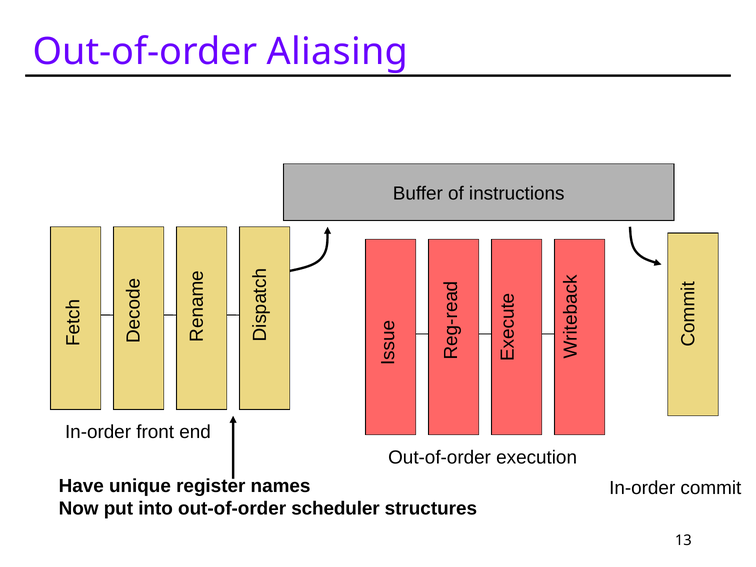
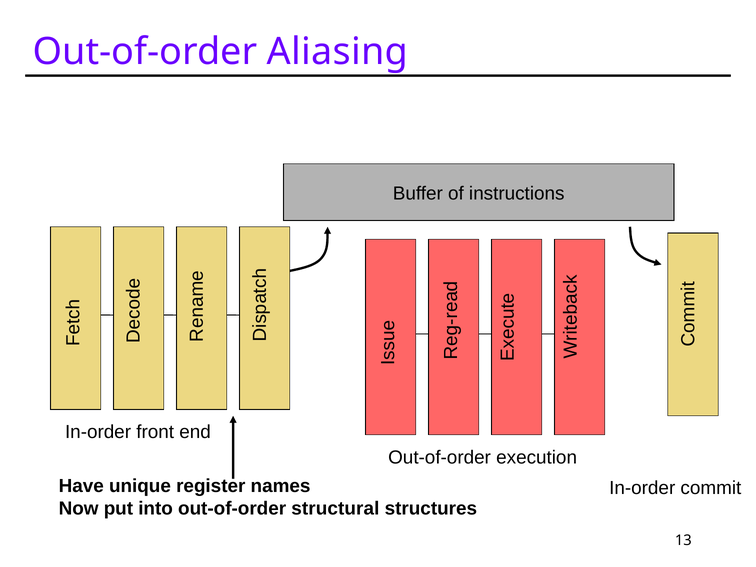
scheduler: scheduler -> structural
